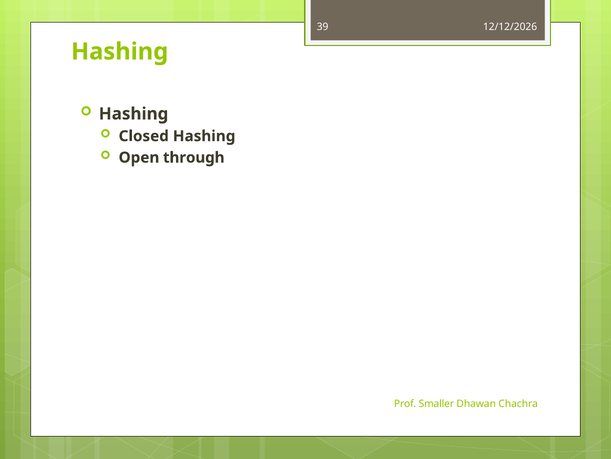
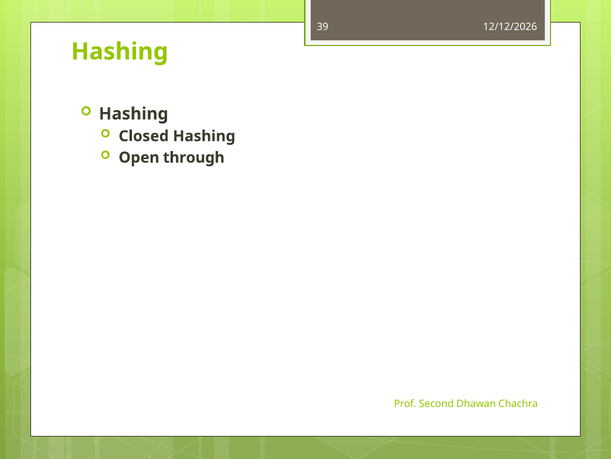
Smaller: Smaller -> Second
